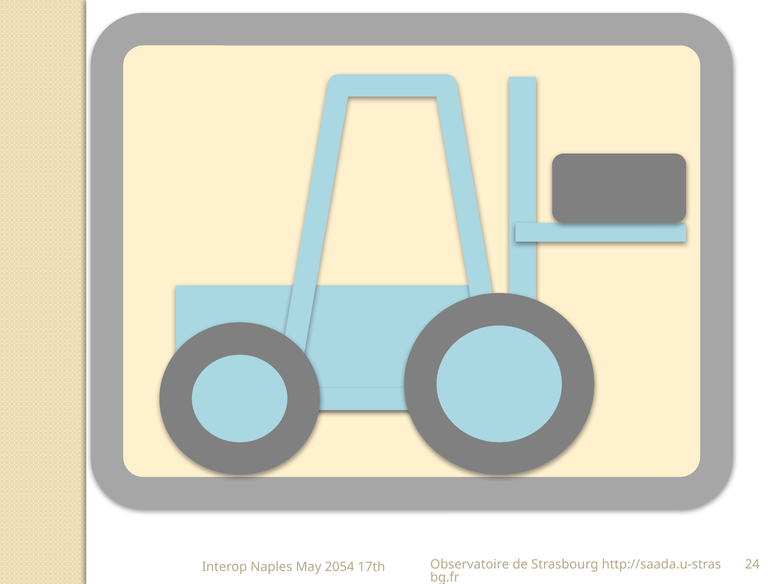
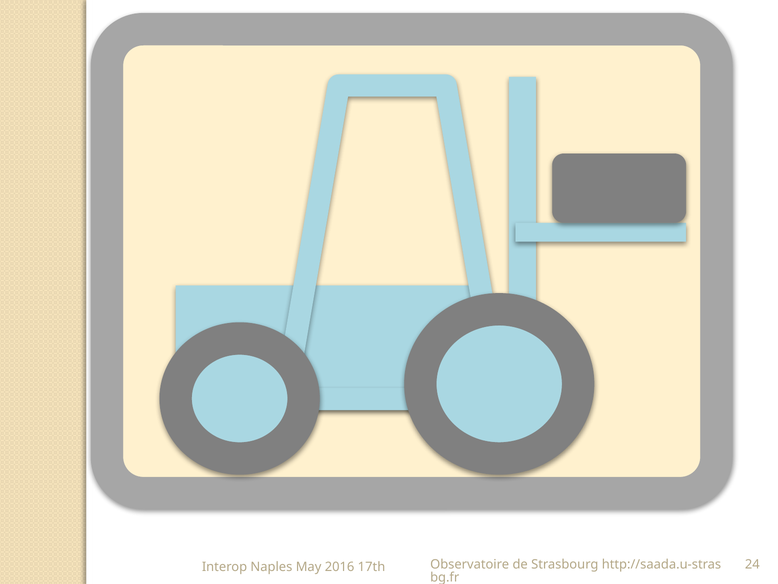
2054: 2054 -> 2016
